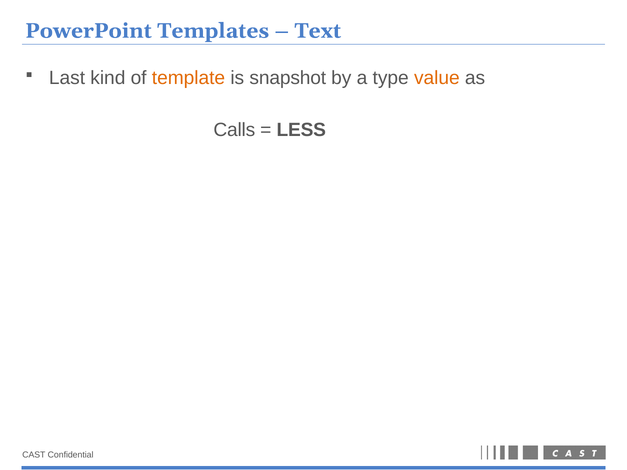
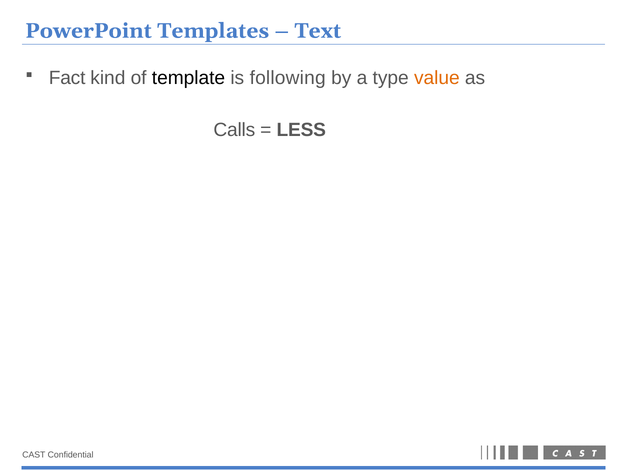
Last: Last -> Fact
template colour: orange -> black
snapshot: snapshot -> following
